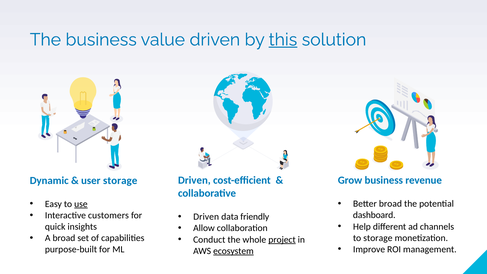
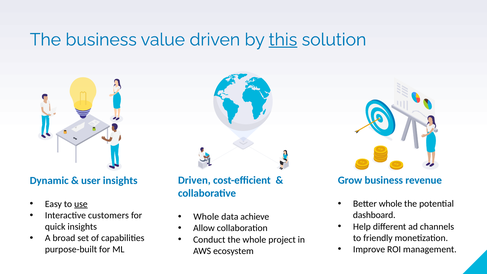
user storage: storage -> insights
Better broad: broad -> whole
Driven at (206, 217): Driven -> Whole
friendly: friendly -> achieve
to storage: storage -> friendly
project underline: present -> none
ecosystem underline: present -> none
